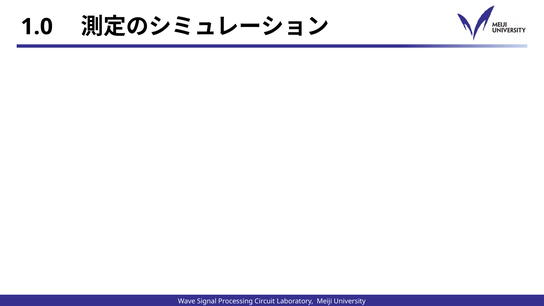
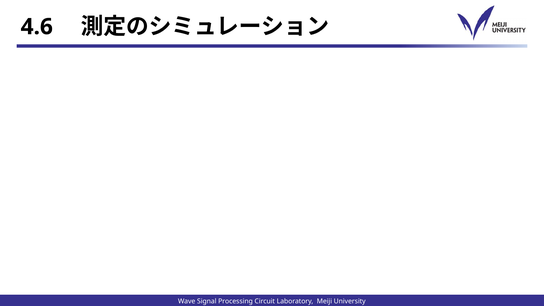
1.0: 1.0 -> 4.6
